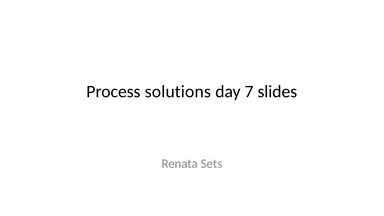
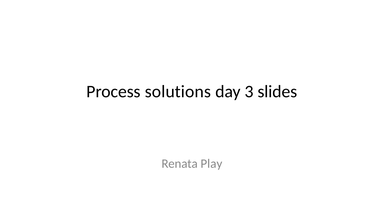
7: 7 -> 3
Sets: Sets -> Play
